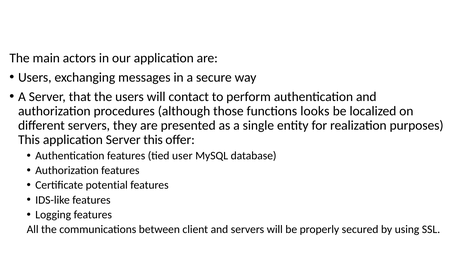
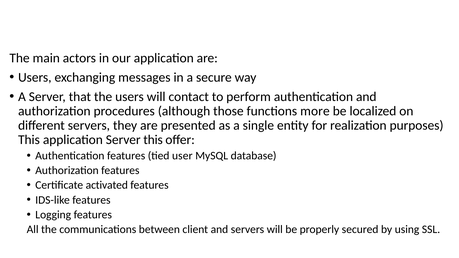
looks: looks -> more
potential: potential -> activated
